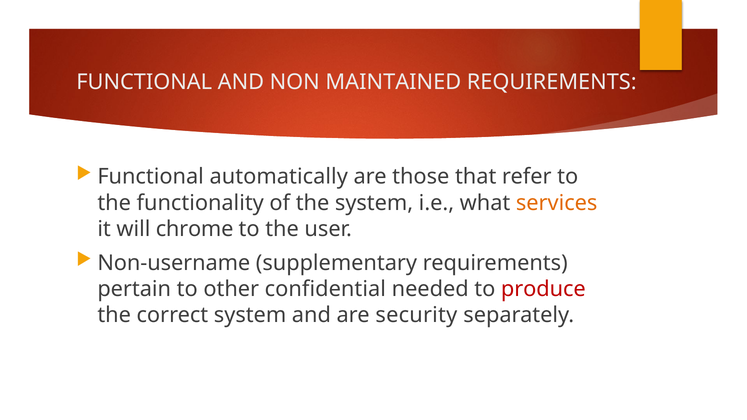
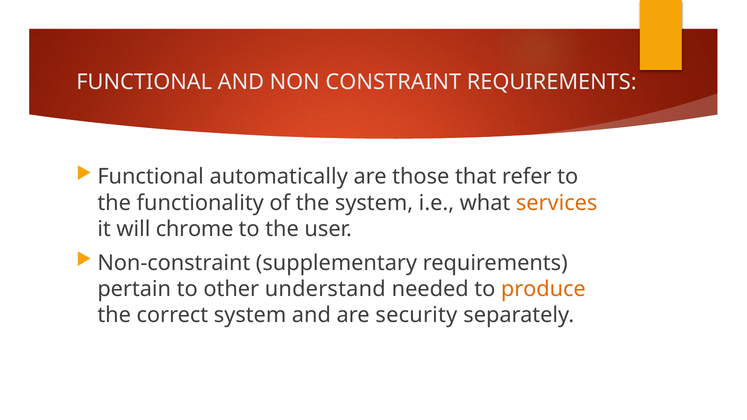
MAINTAINED: MAINTAINED -> CONSTRAINT
Non-username: Non-username -> Non-constraint
confidential: confidential -> understand
produce colour: red -> orange
